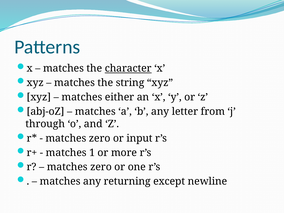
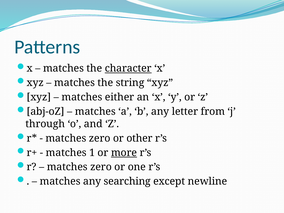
input: input -> other
more underline: none -> present
returning: returning -> searching
